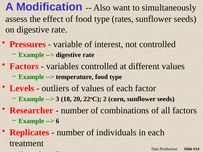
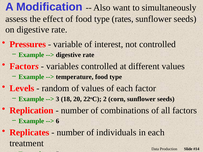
outliers: outliers -> random
Researcher: Researcher -> Replication
